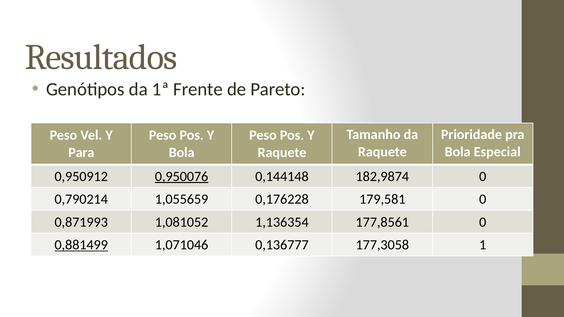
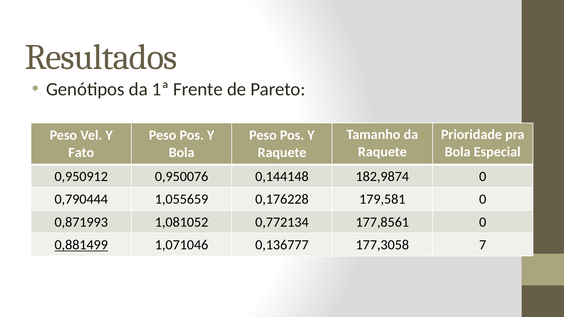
Para: Para -> Fato
0,950076 underline: present -> none
0,790214: 0,790214 -> 0,790444
1,136354: 1,136354 -> 0,772134
1: 1 -> 7
